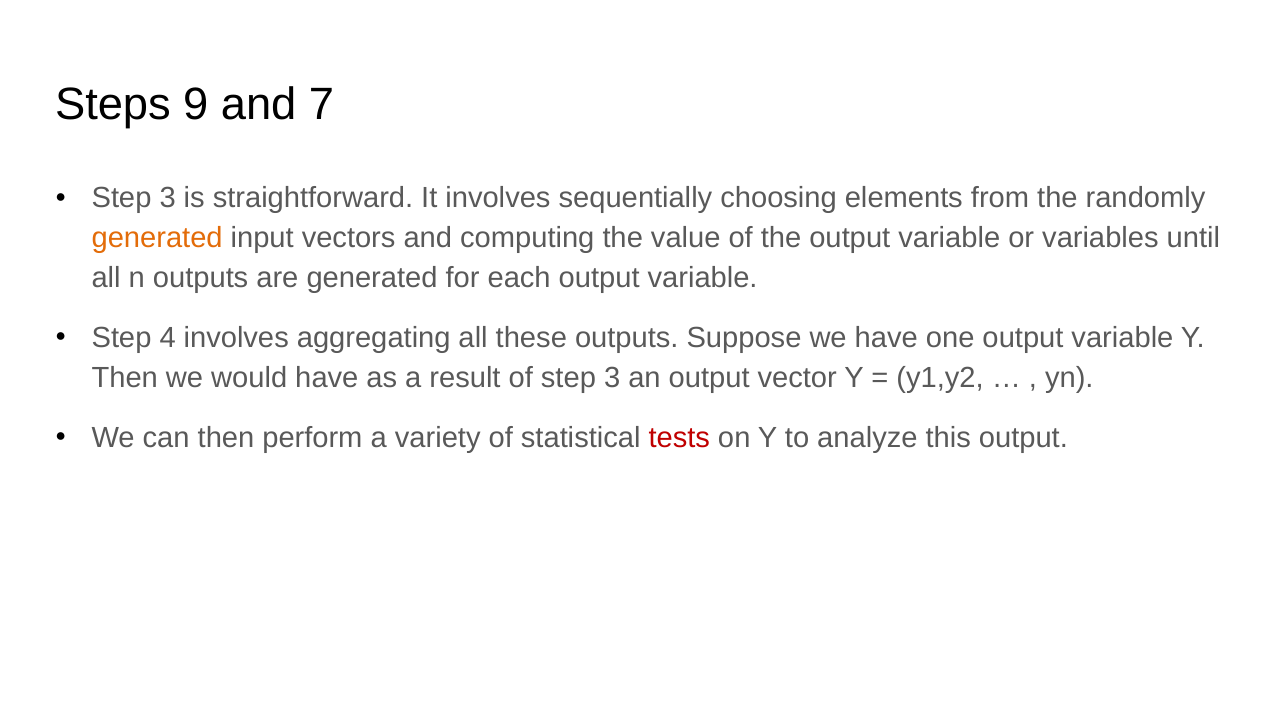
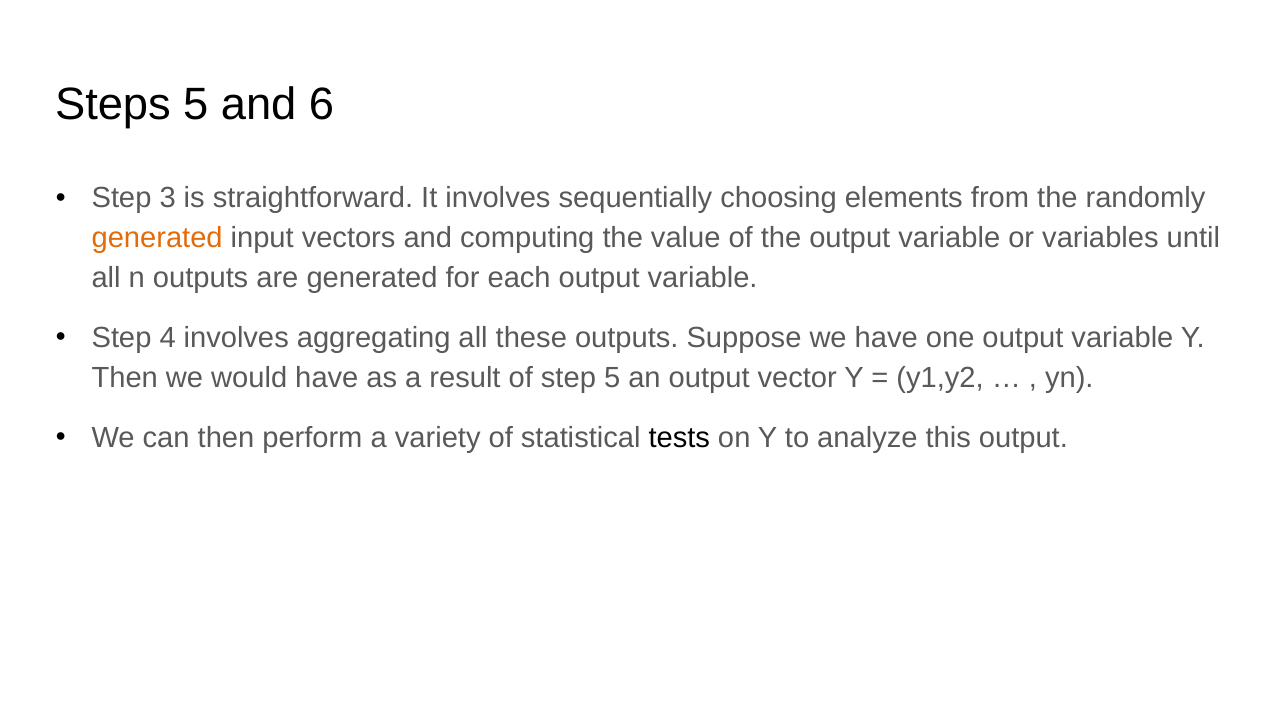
Steps 9: 9 -> 5
7: 7 -> 6
of step 3: 3 -> 5
tests colour: red -> black
